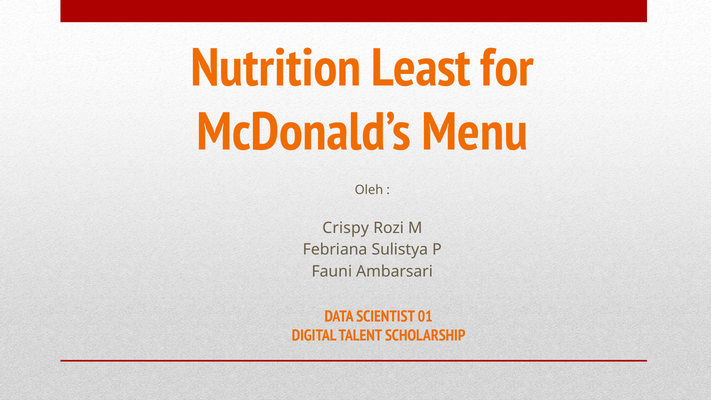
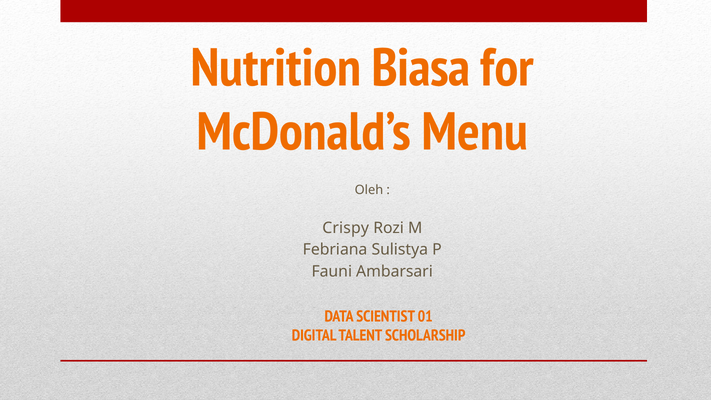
Least: Least -> Biasa
